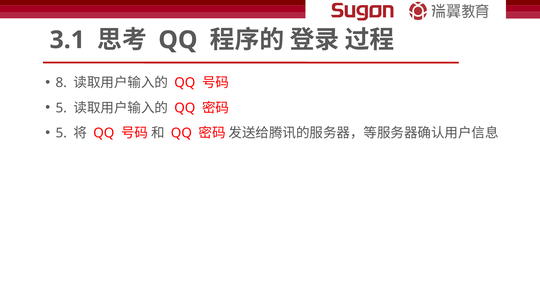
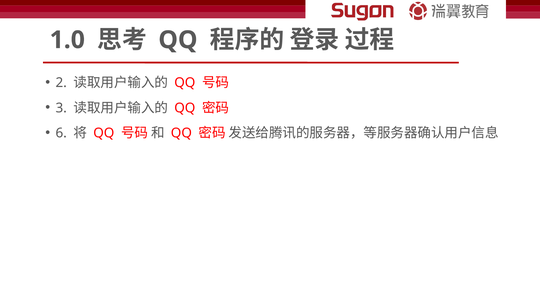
3.1: 3.1 -> 1.0
8: 8 -> 2
5 at (61, 108): 5 -> 3
5 at (61, 133): 5 -> 6
